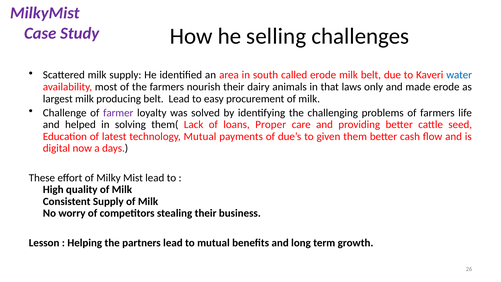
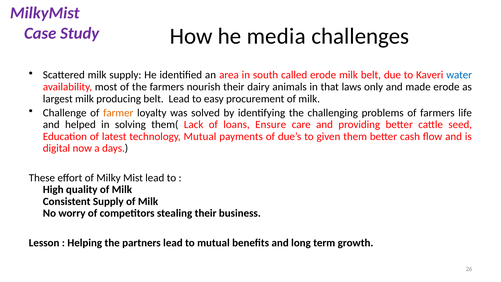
selling: selling -> media
farmer colour: purple -> orange
Proper: Proper -> Ensure
